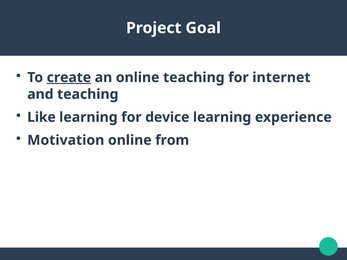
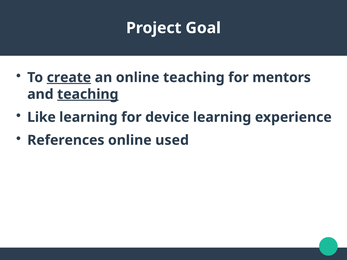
internet: internet -> mentors
teaching at (88, 94) underline: none -> present
Motivation: Motivation -> References
from: from -> used
